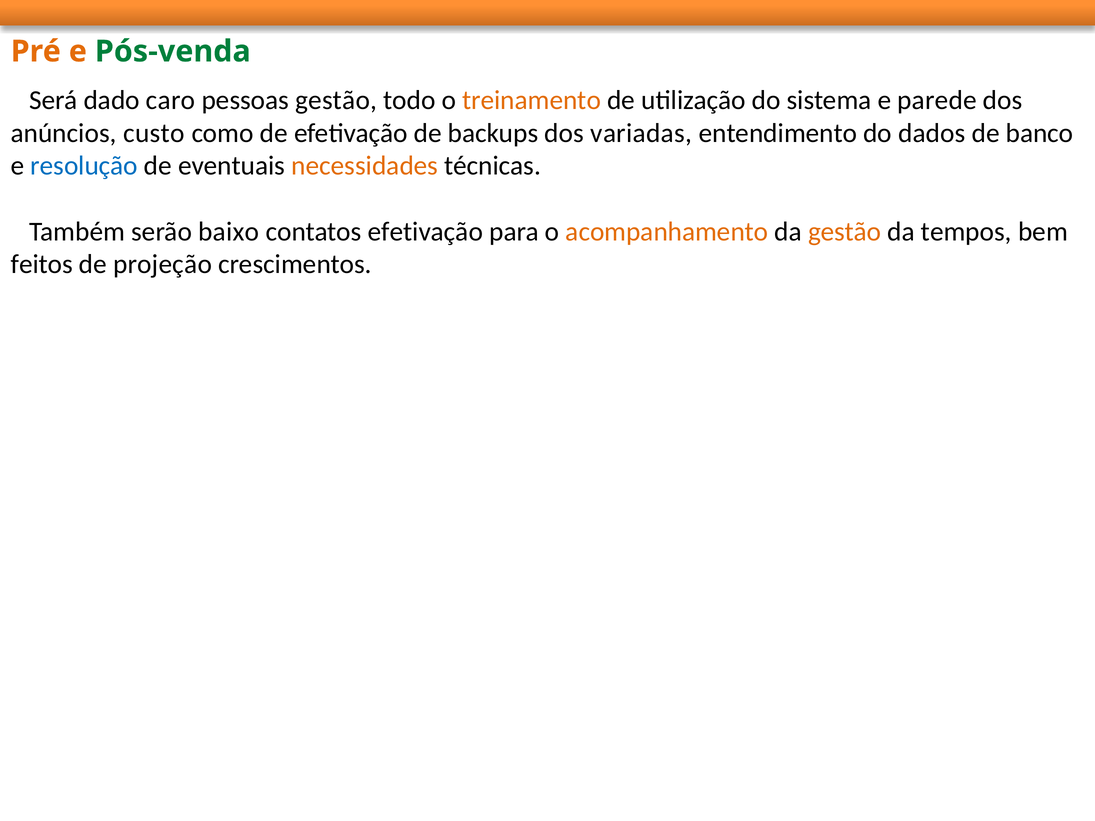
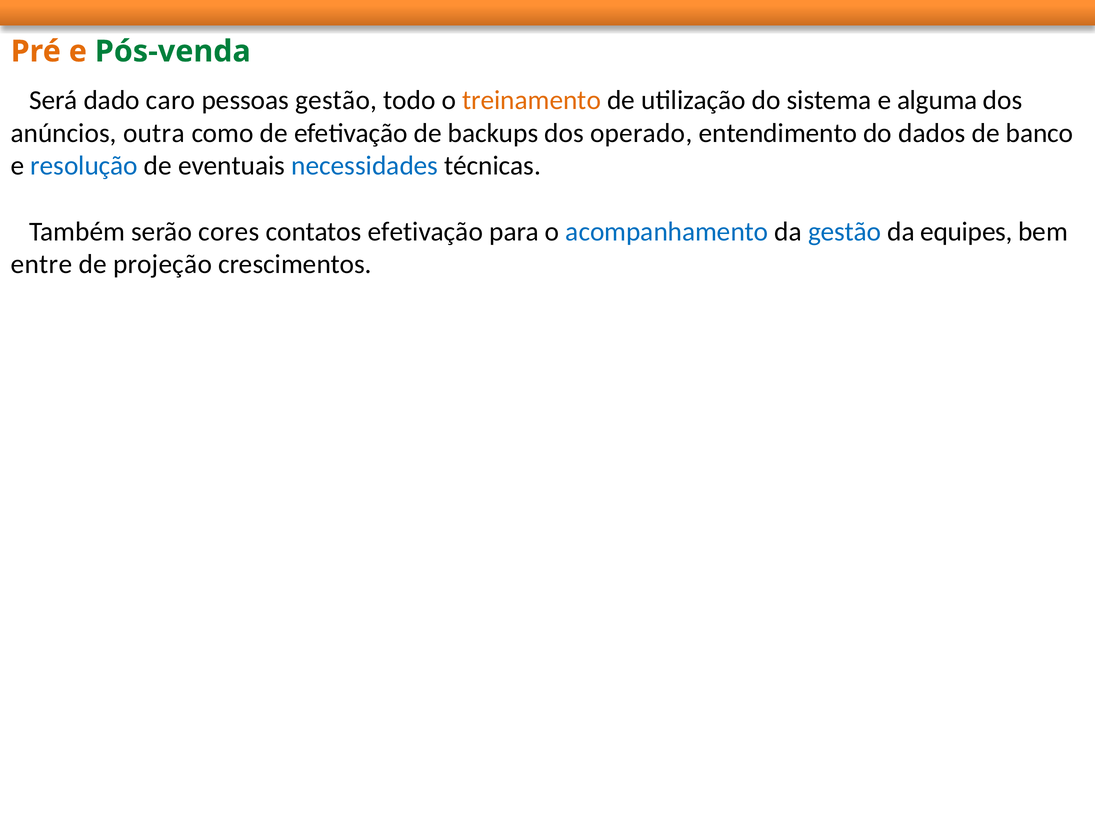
parede: parede -> alguma
custo: custo -> outra
variadas: variadas -> operado
necessidades colour: orange -> blue
baixo: baixo -> cores
acompanhamento colour: orange -> blue
gestão at (845, 232) colour: orange -> blue
tempos: tempos -> equipes
feitos: feitos -> entre
